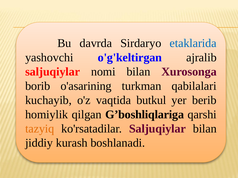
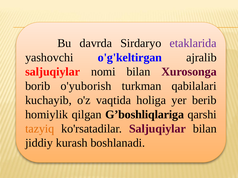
etaklarida colour: blue -> purple
o'asarining: o'asarining -> o'yuborish
butkul: butkul -> holiga
